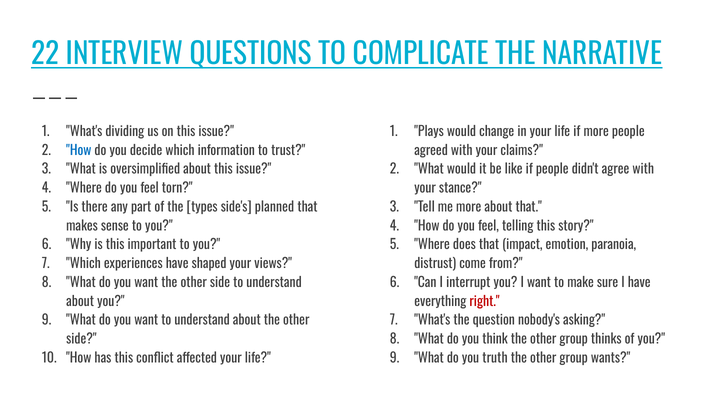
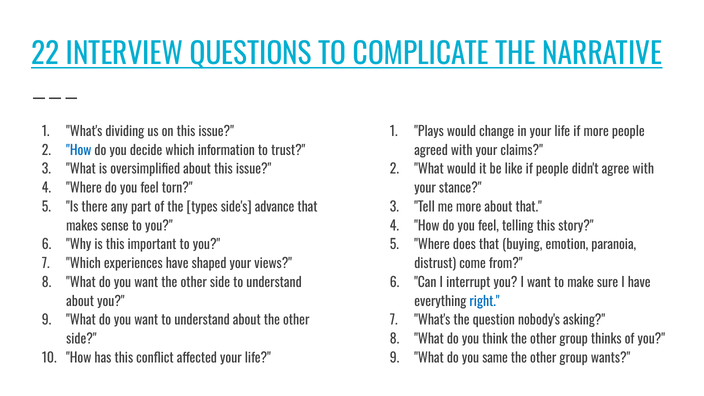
planned: planned -> advance
impact: impact -> buying
right colour: red -> blue
truth: truth -> same
